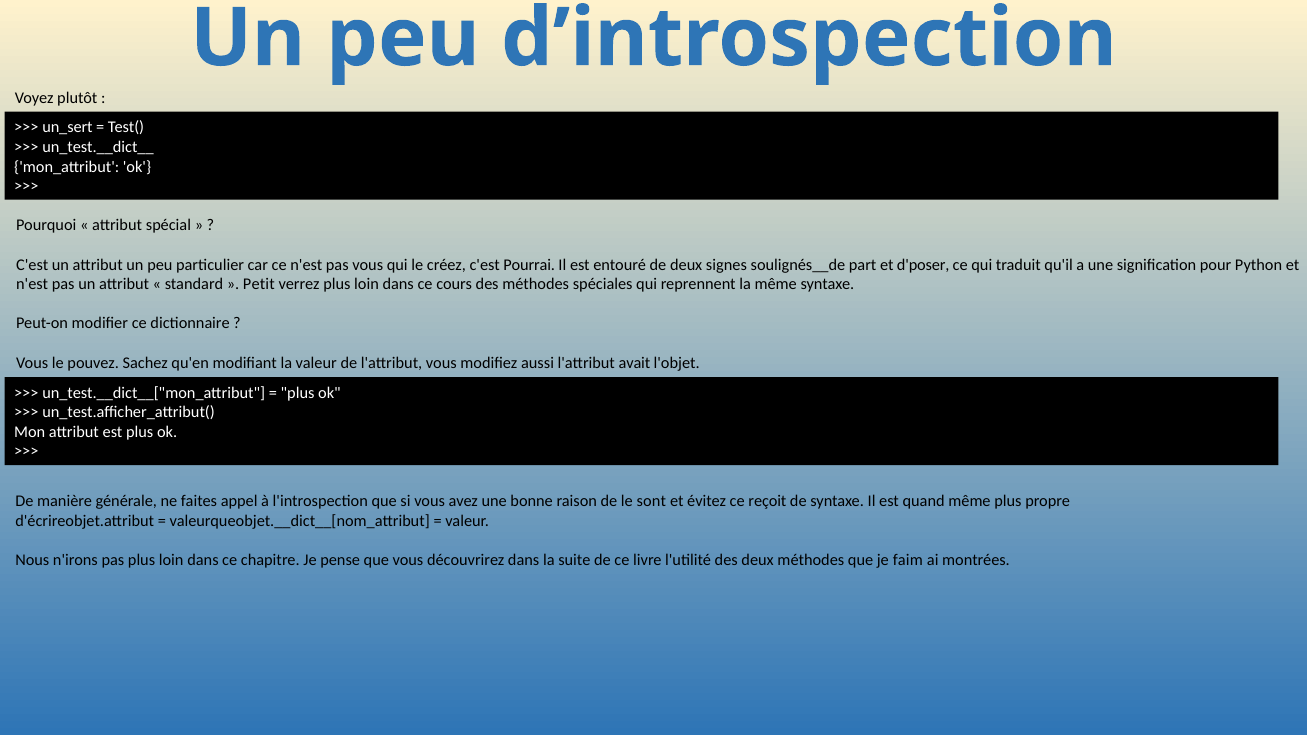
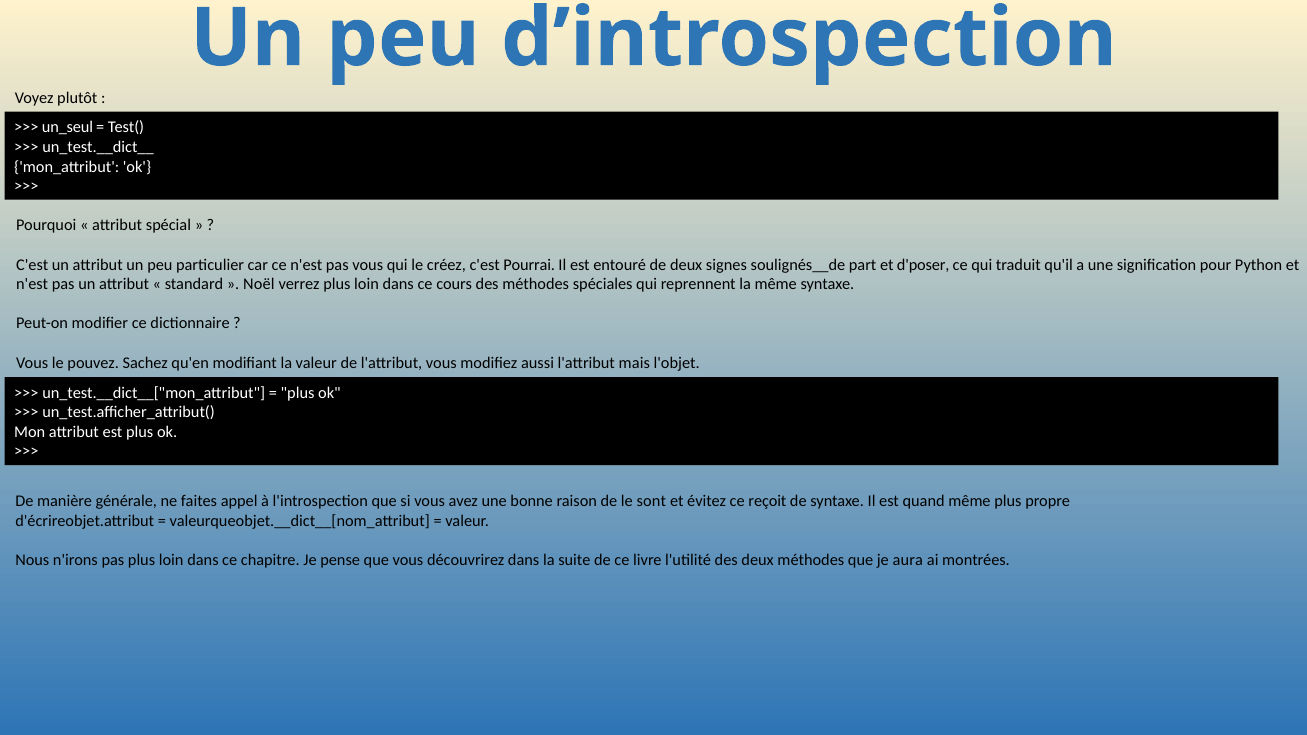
un_sert: un_sert -> un_seul
Petit: Petit -> Noël
avait: avait -> mais
faim: faim -> aura
